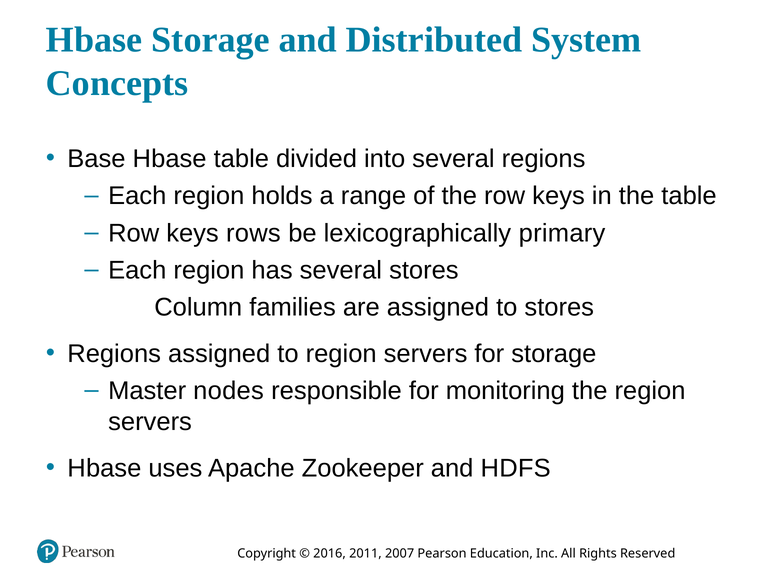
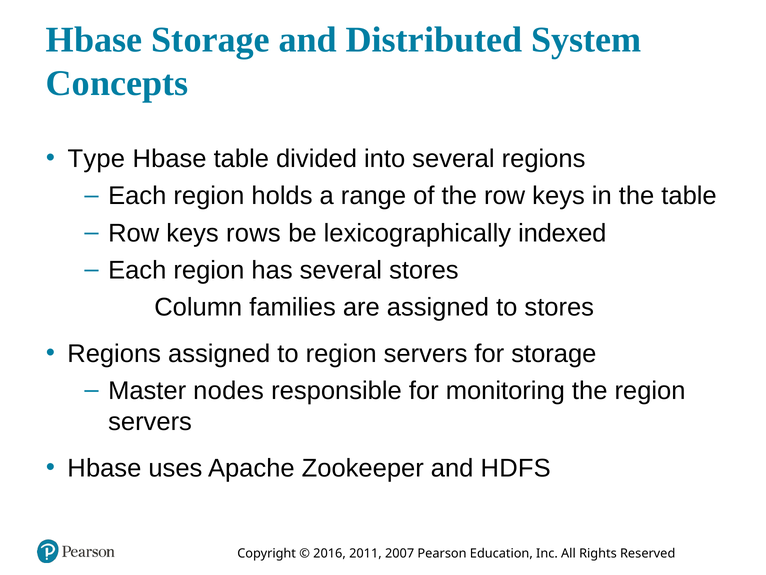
Base at (96, 159): Base -> Type
primary: primary -> indexed
